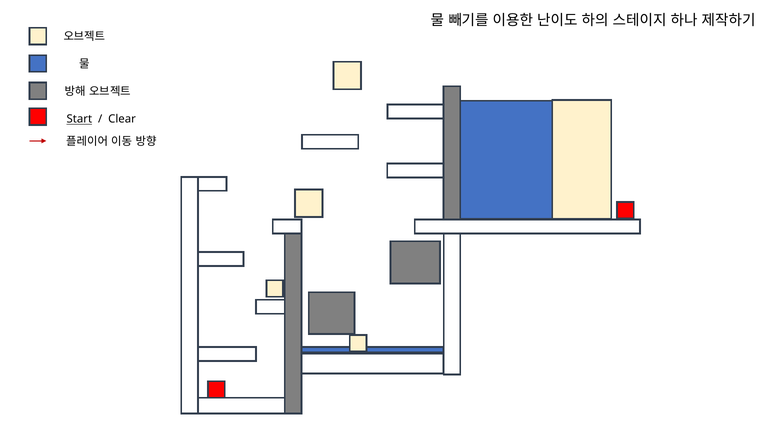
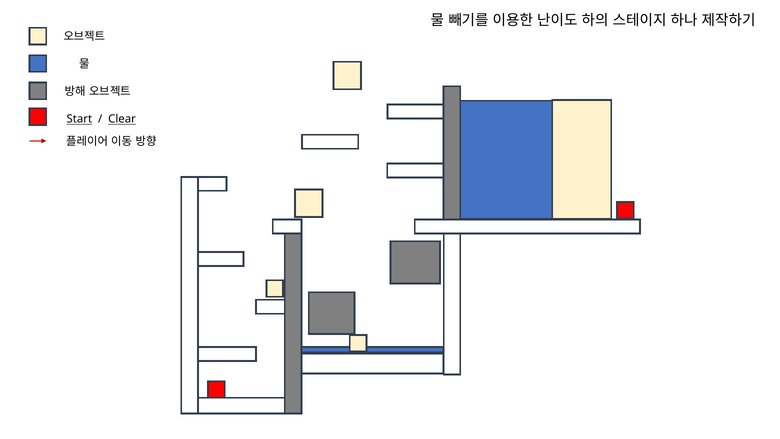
Clear underline: none -> present
